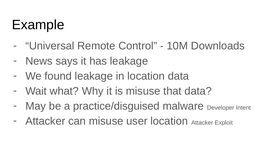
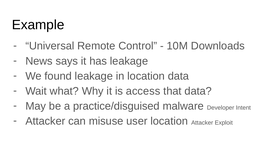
is misuse: misuse -> access
